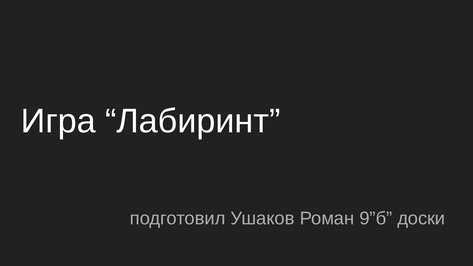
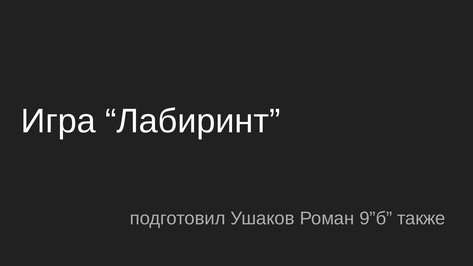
доски: доски -> также
